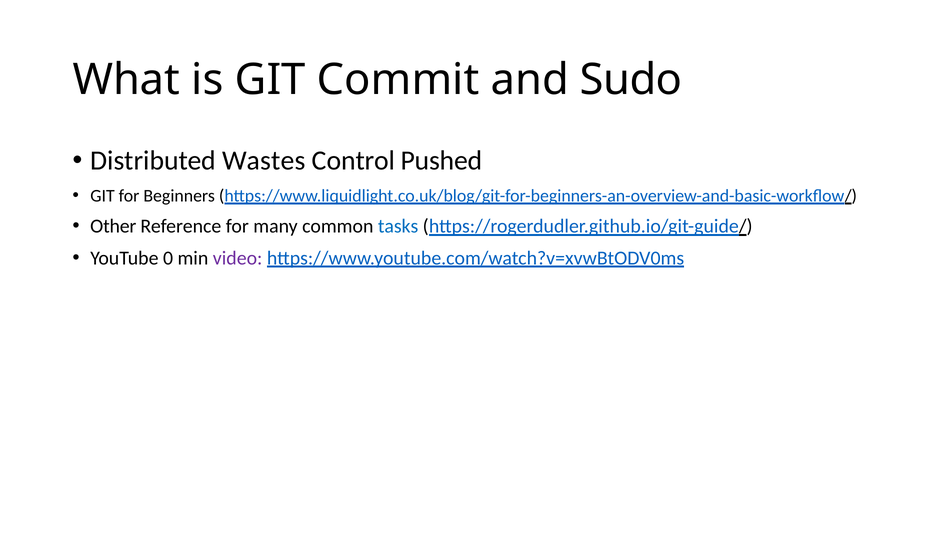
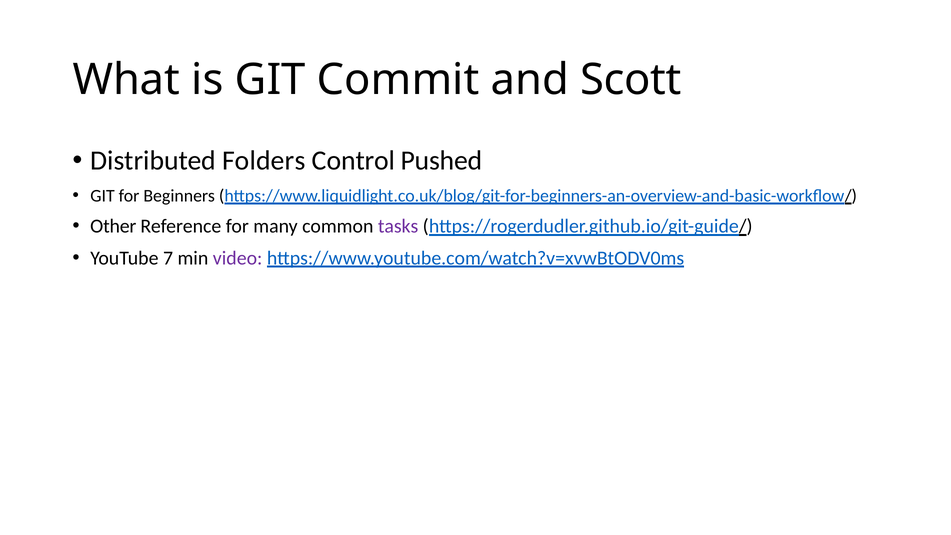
Sudo: Sudo -> Scott
Wastes: Wastes -> Folders
tasks colour: blue -> purple
0: 0 -> 7
